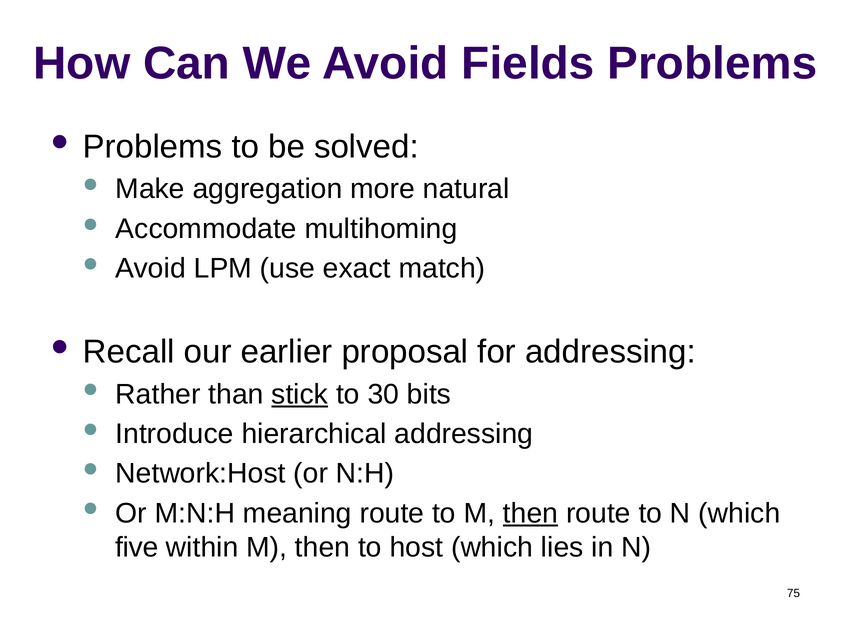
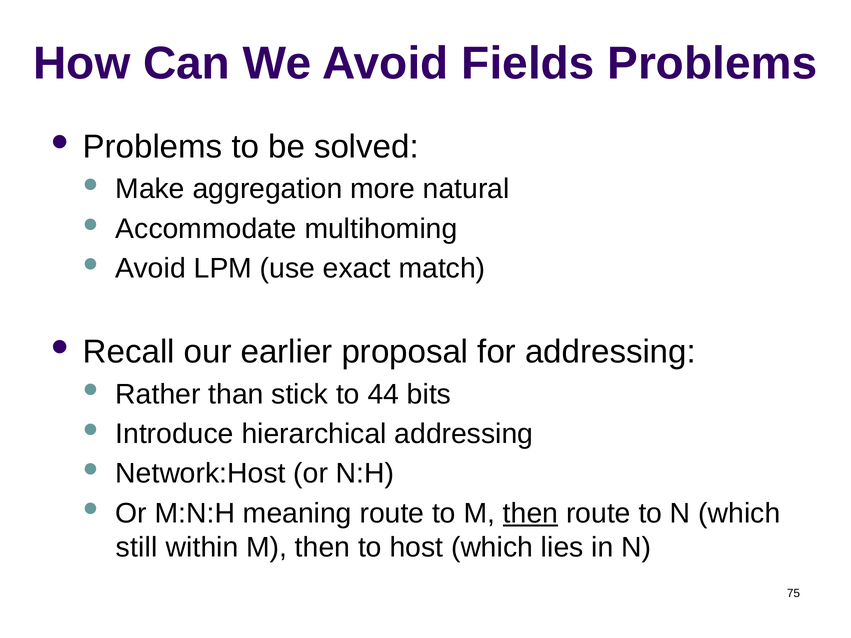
stick underline: present -> none
30: 30 -> 44
five: five -> still
